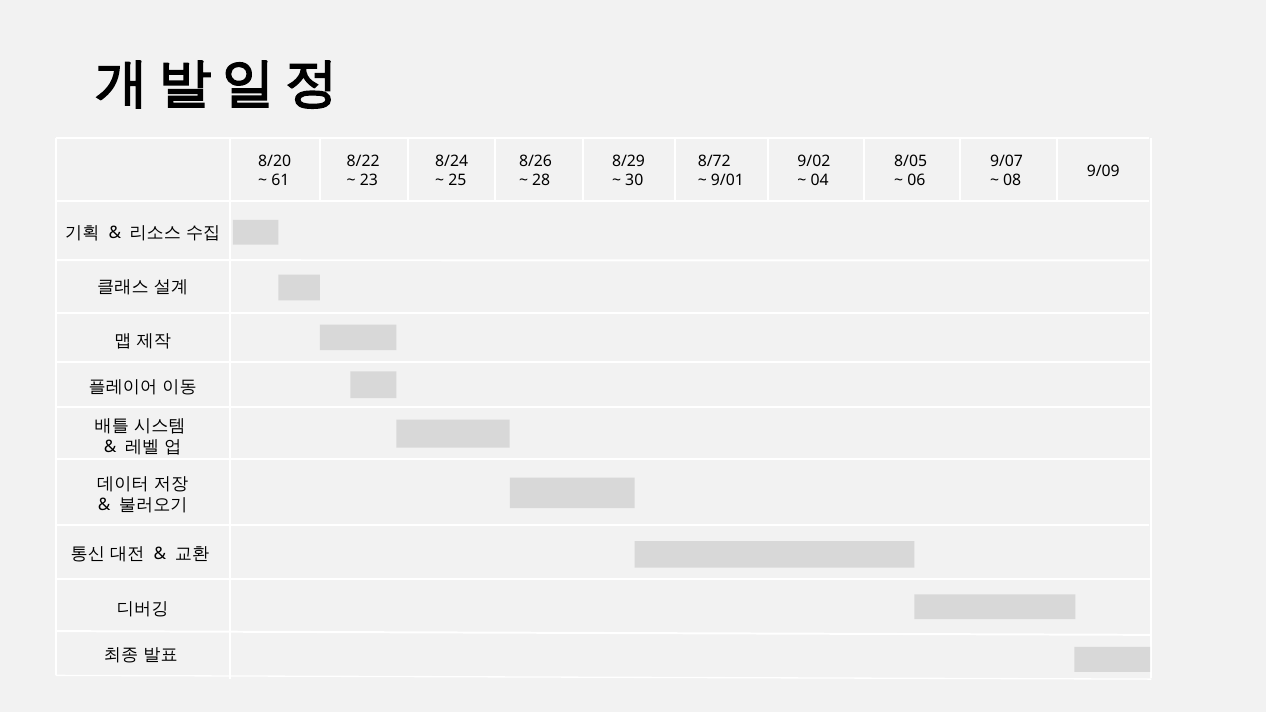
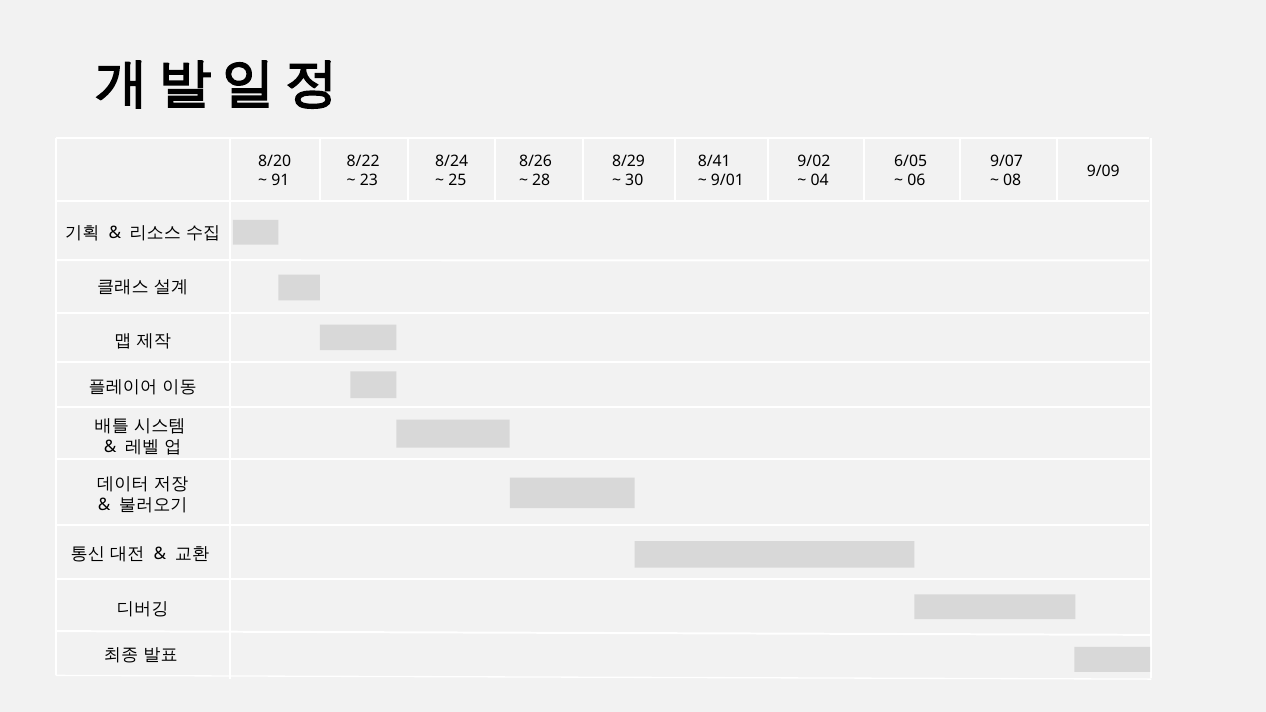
8/72: 8/72 -> 8/41
8/05: 8/05 -> 6/05
61: 61 -> 91
